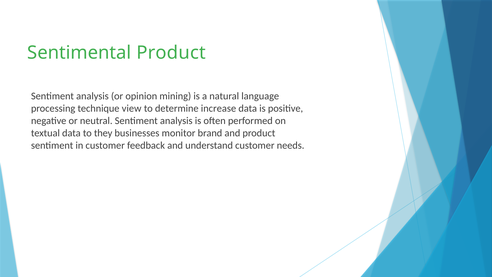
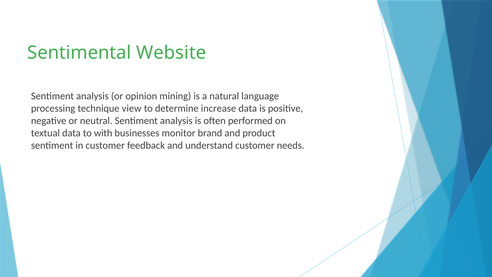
Sentimental Product: Product -> Website
they: they -> with
